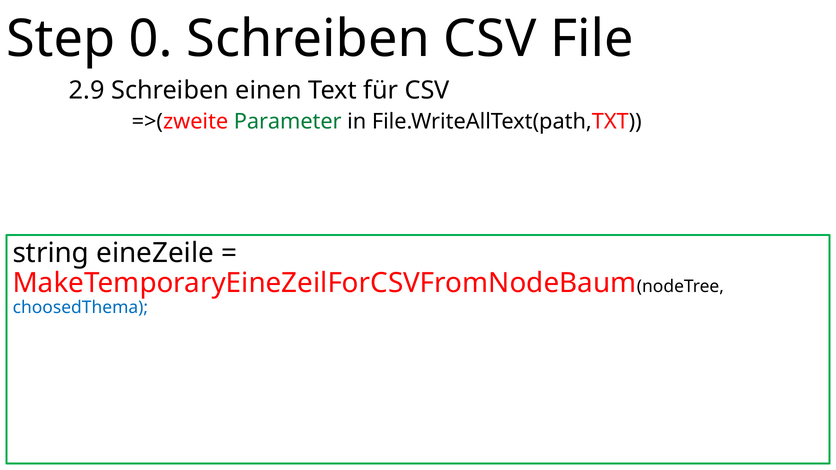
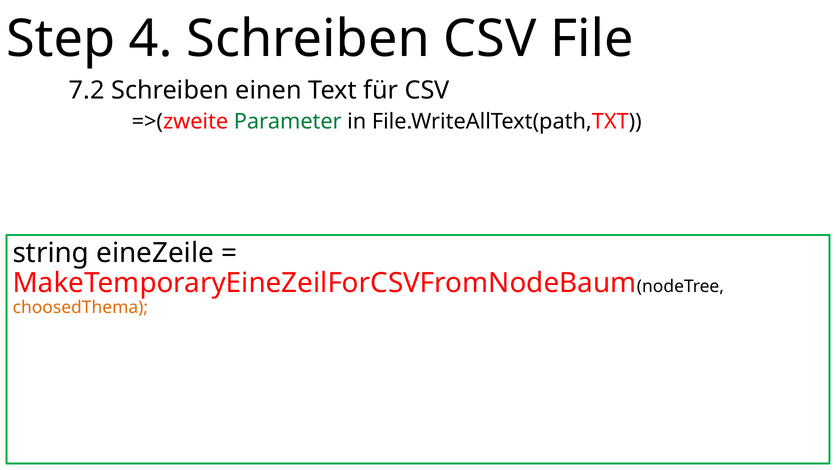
0: 0 -> 4
2.9: 2.9 -> 7.2
choosedThema colour: blue -> orange
